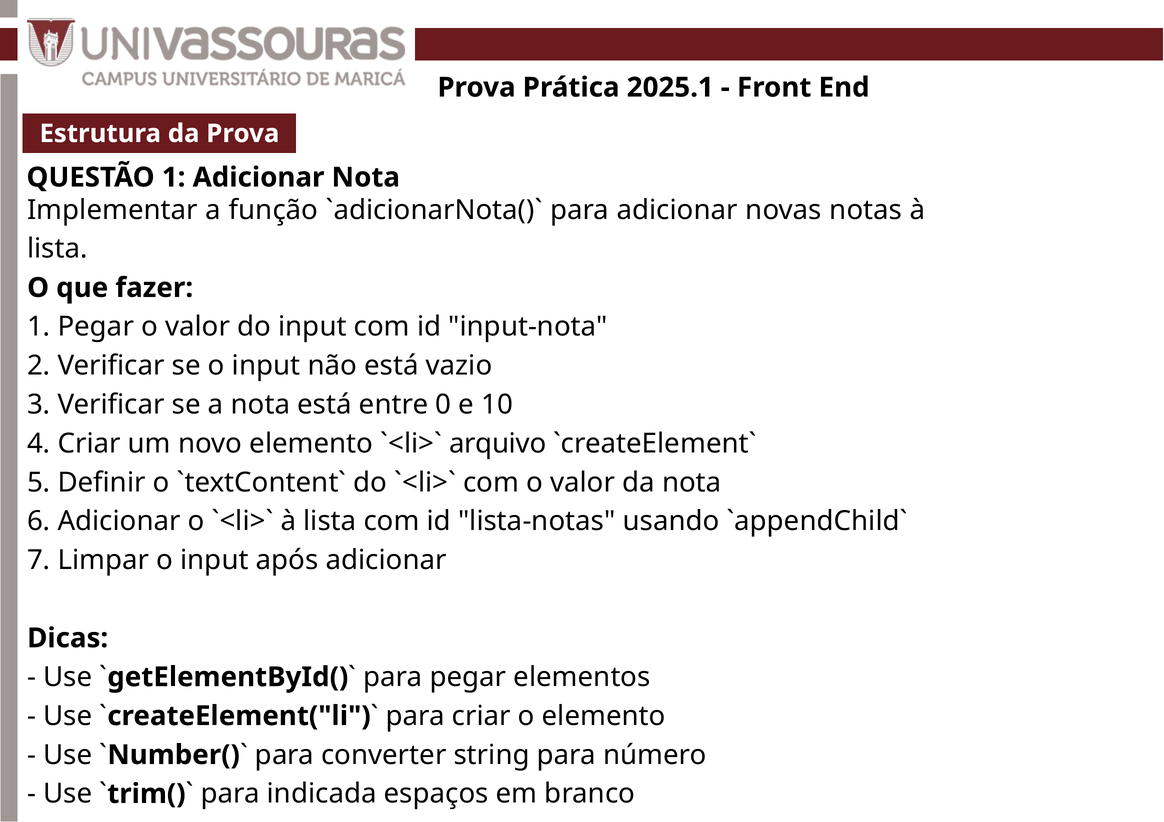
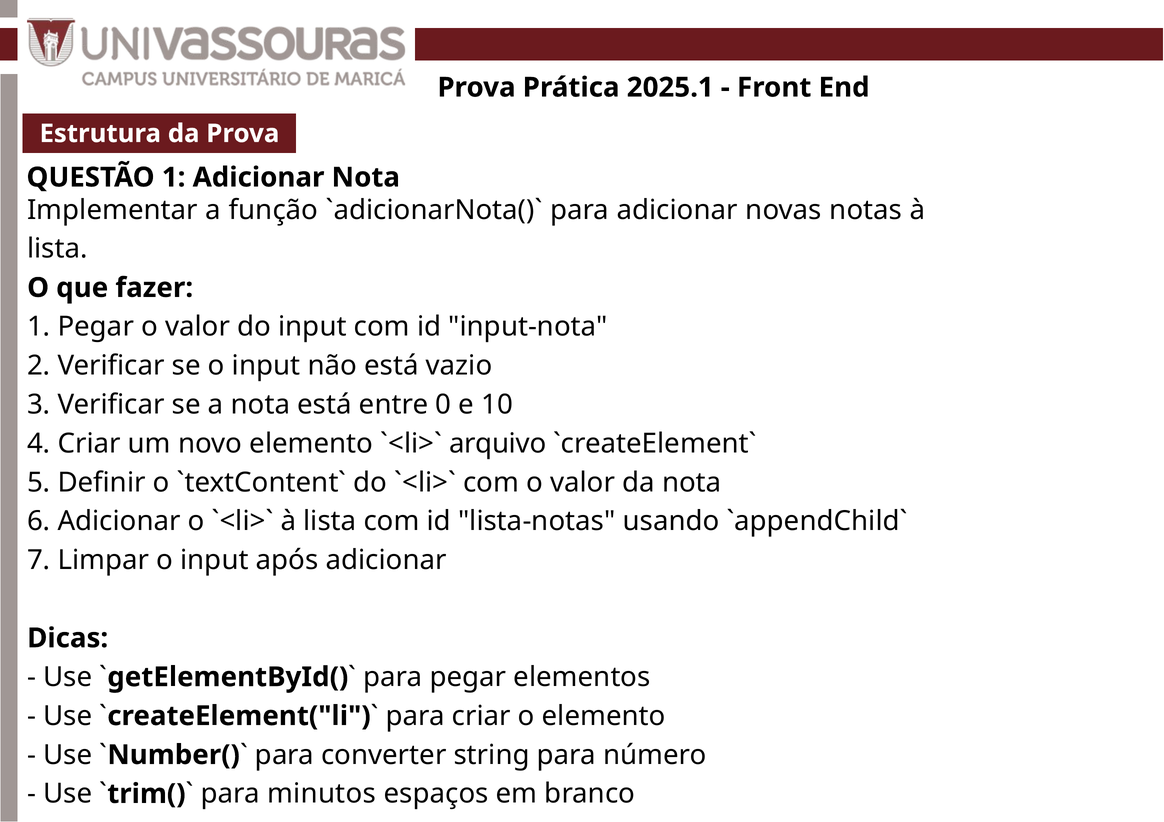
indicada: indicada -> minutos
